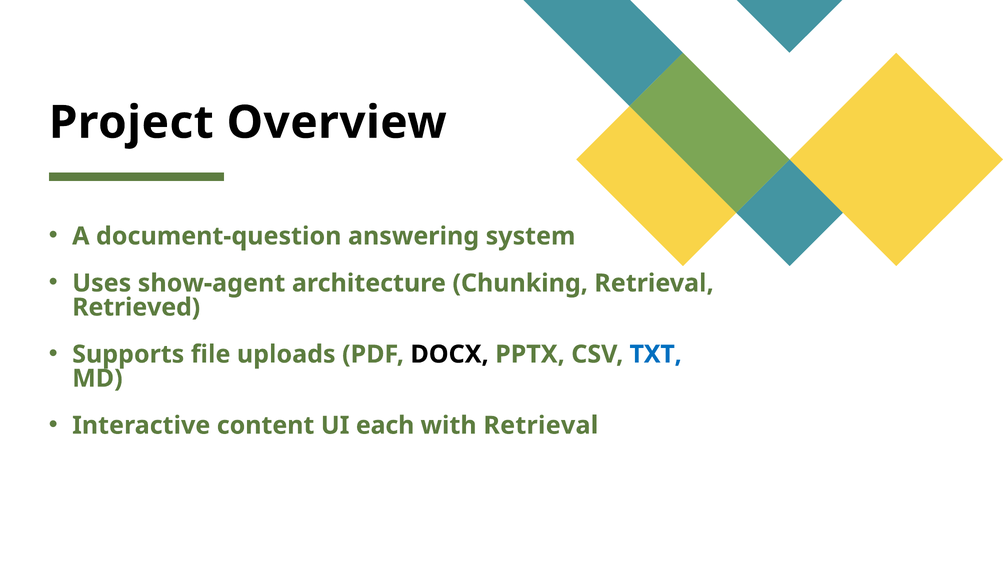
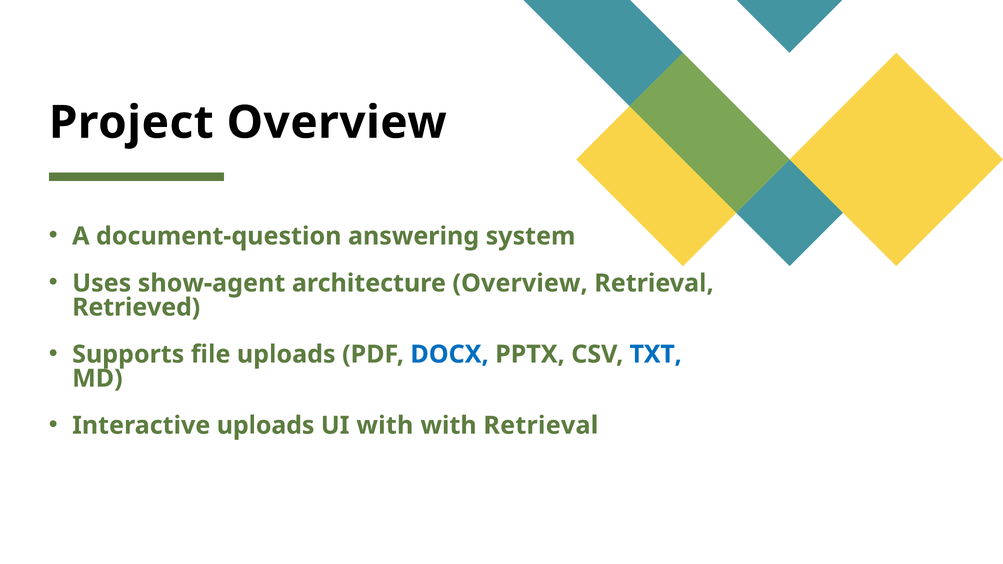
architecture Chunking: Chunking -> Overview
DOCX colour: black -> blue
Interactive content: content -> uploads
UI each: each -> with
